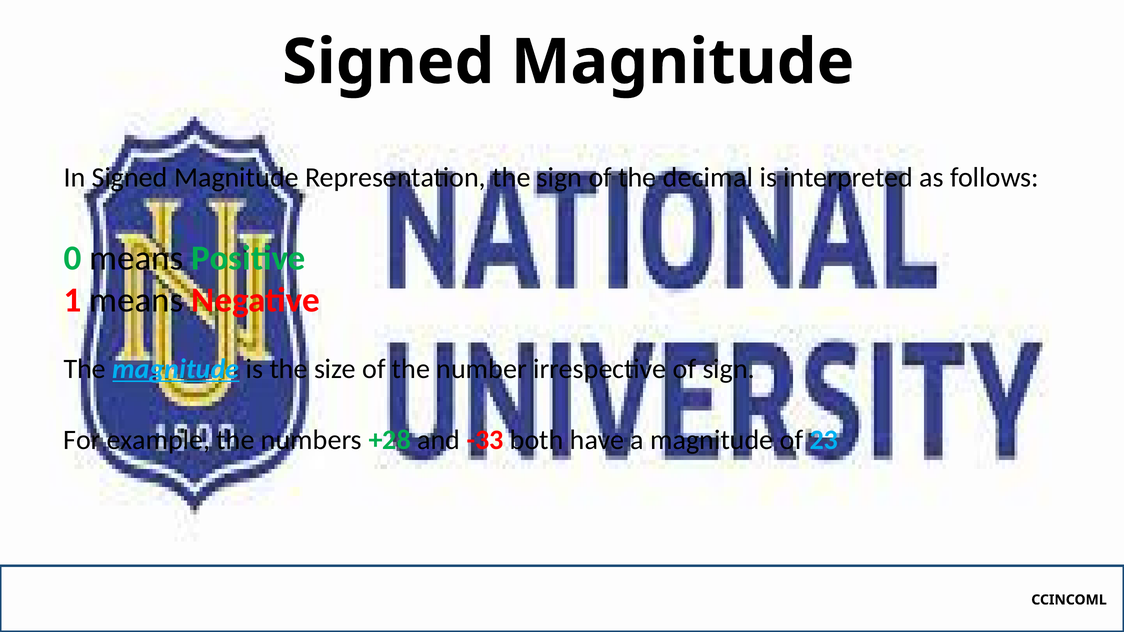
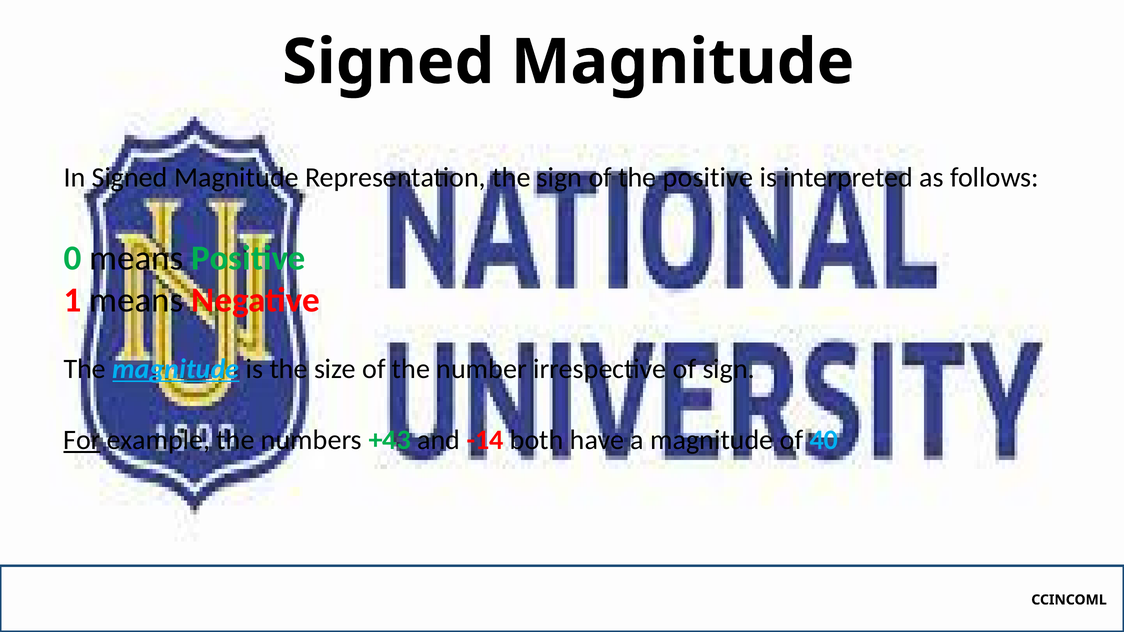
the decimal: decimal -> positive
For underline: none -> present
+28: +28 -> +43
-33: -33 -> -14
23: 23 -> 40
